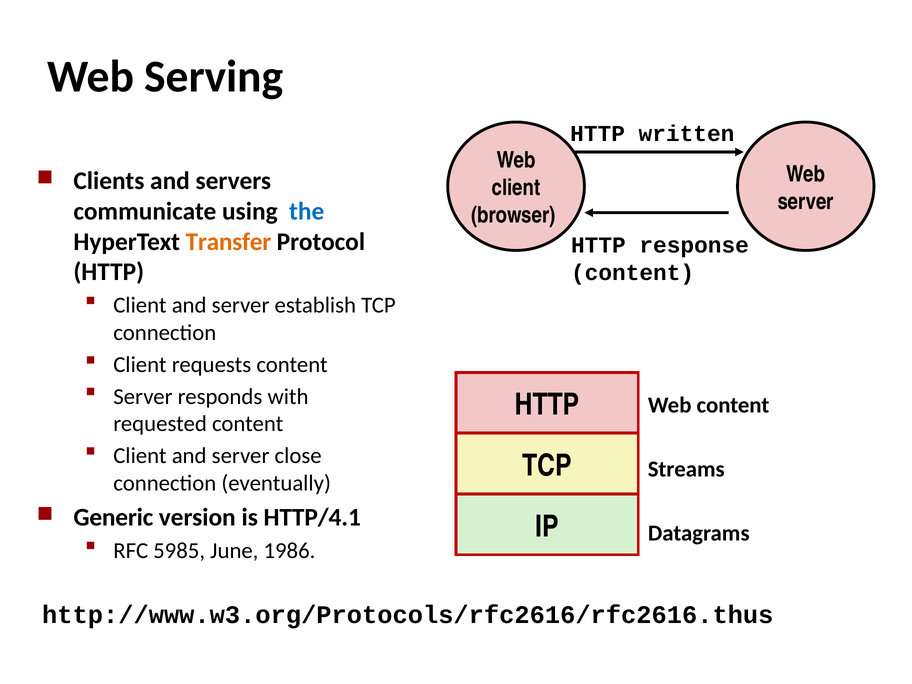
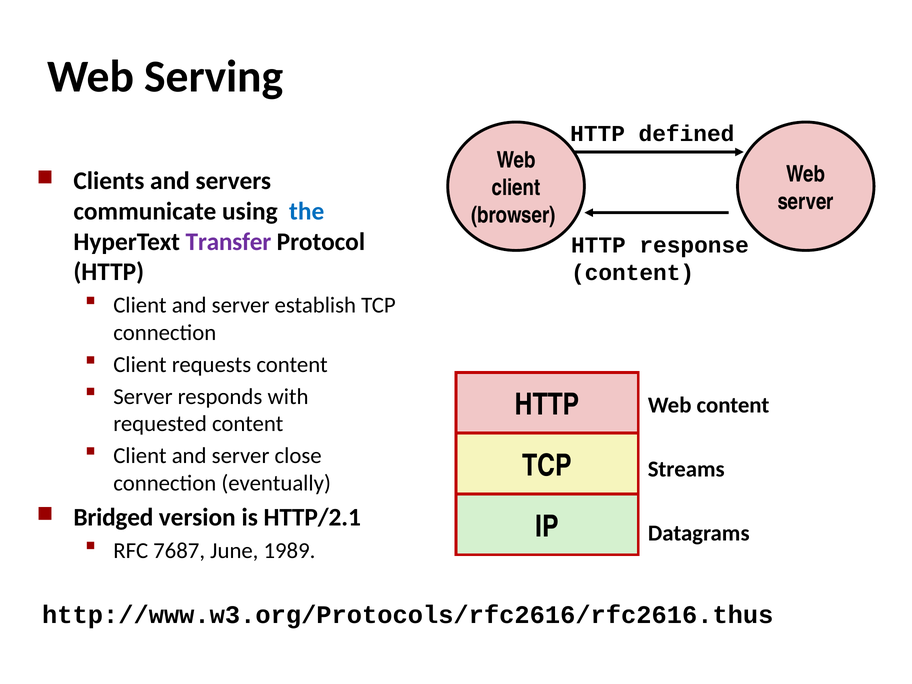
written: written -> defined
Transfer colour: orange -> purple
Generic: Generic -> Bridged
HTTP/4.1: HTTP/4.1 -> HTTP/2.1
5985: 5985 -> 7687
1986: 1986 -> 1989
